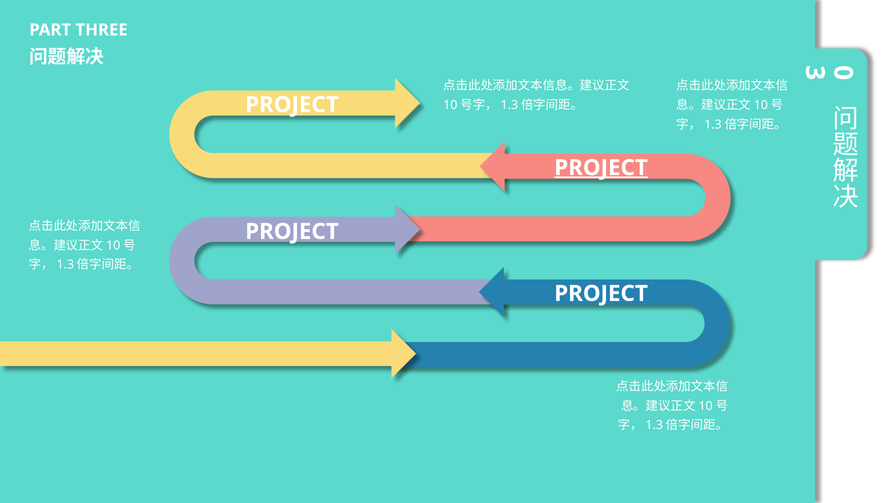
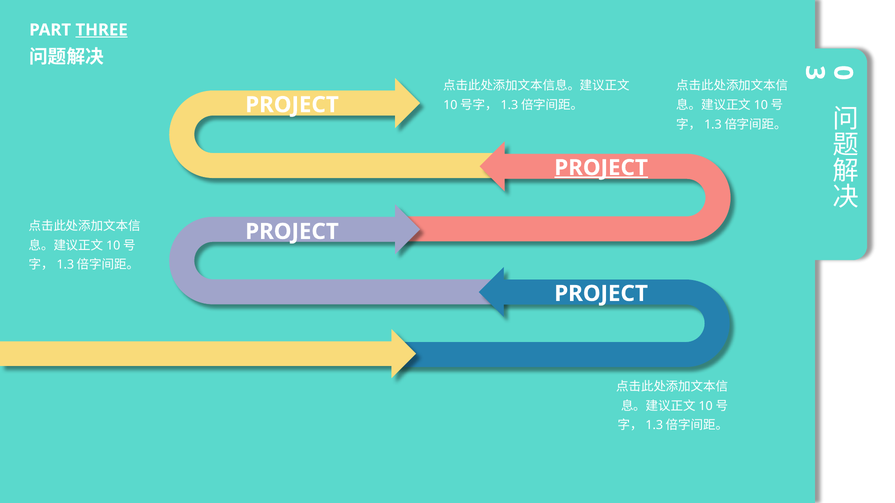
THREE underline: none -> present
